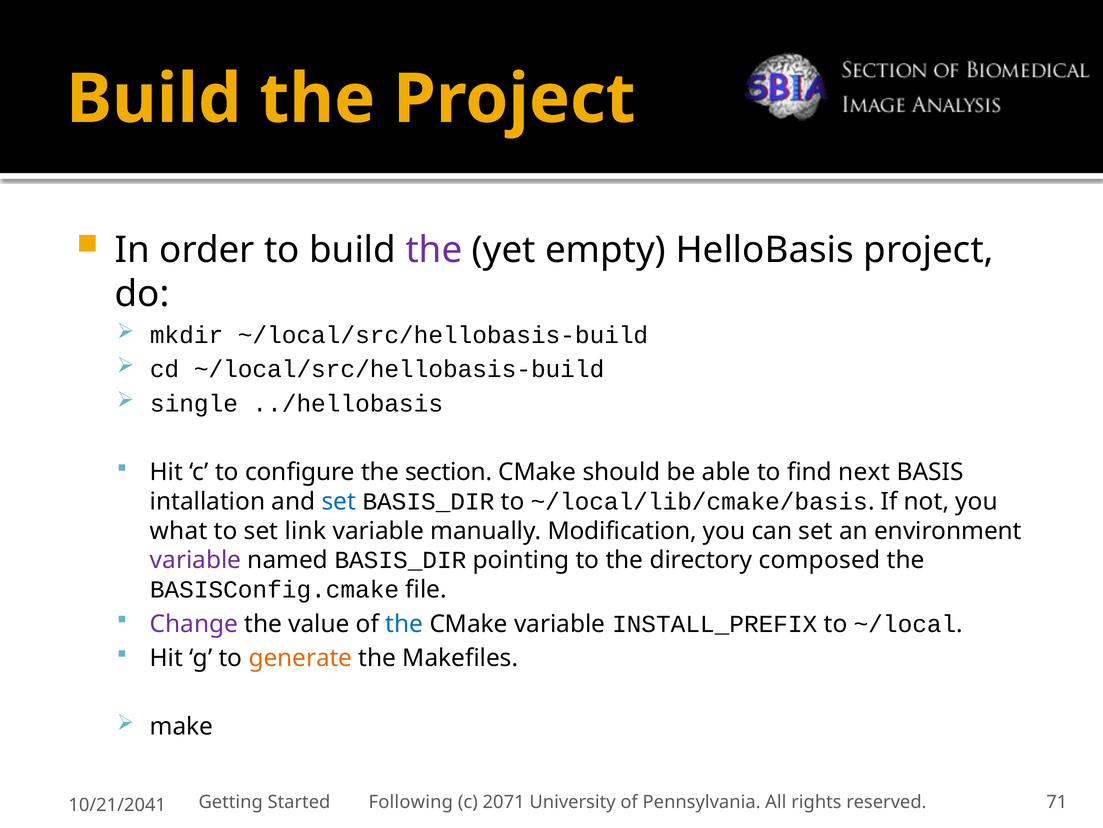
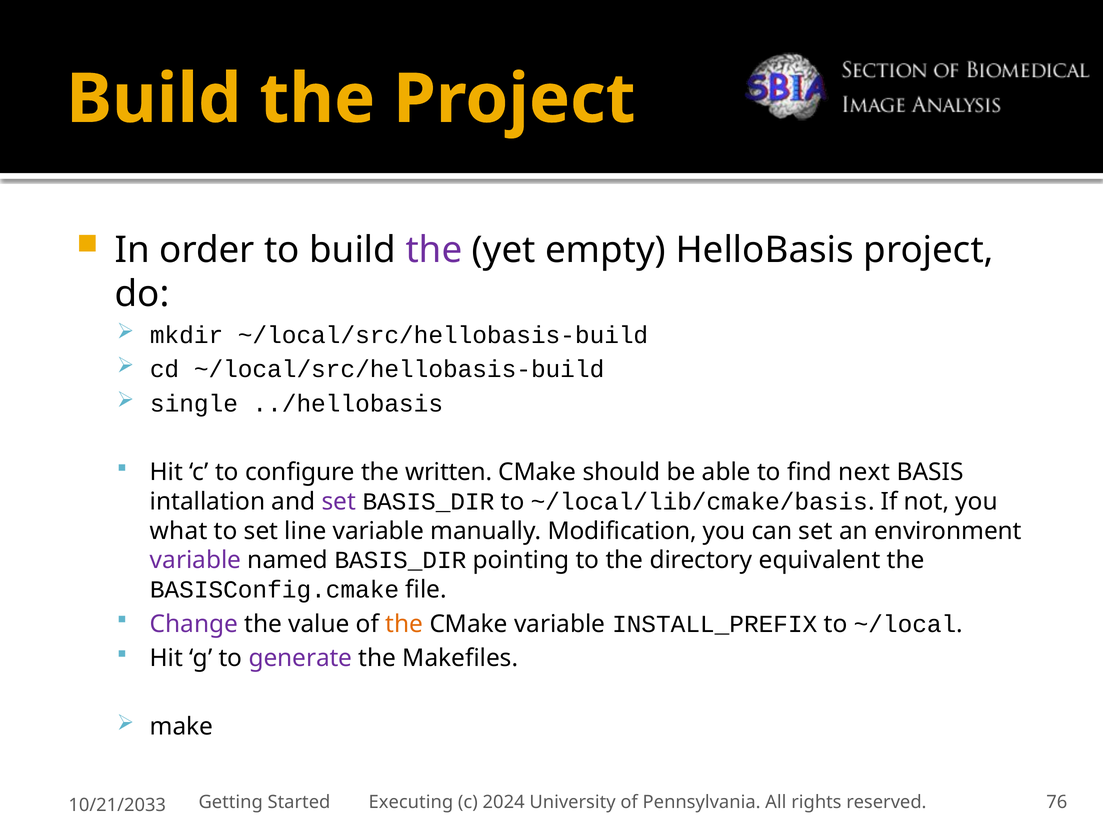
section: section -> written
set at (339, 501) colour: blue -> purple
link: link -> line
composed: composed -> equivalent
the at (404, 623) colour: blue -> orange
generate colour: orange -> purple
Following: Following -> Executing
2071: 2071 -> 2024
71: 71 -> 76
10/21/2041: 10/21/2041 -> 10/21/2033
